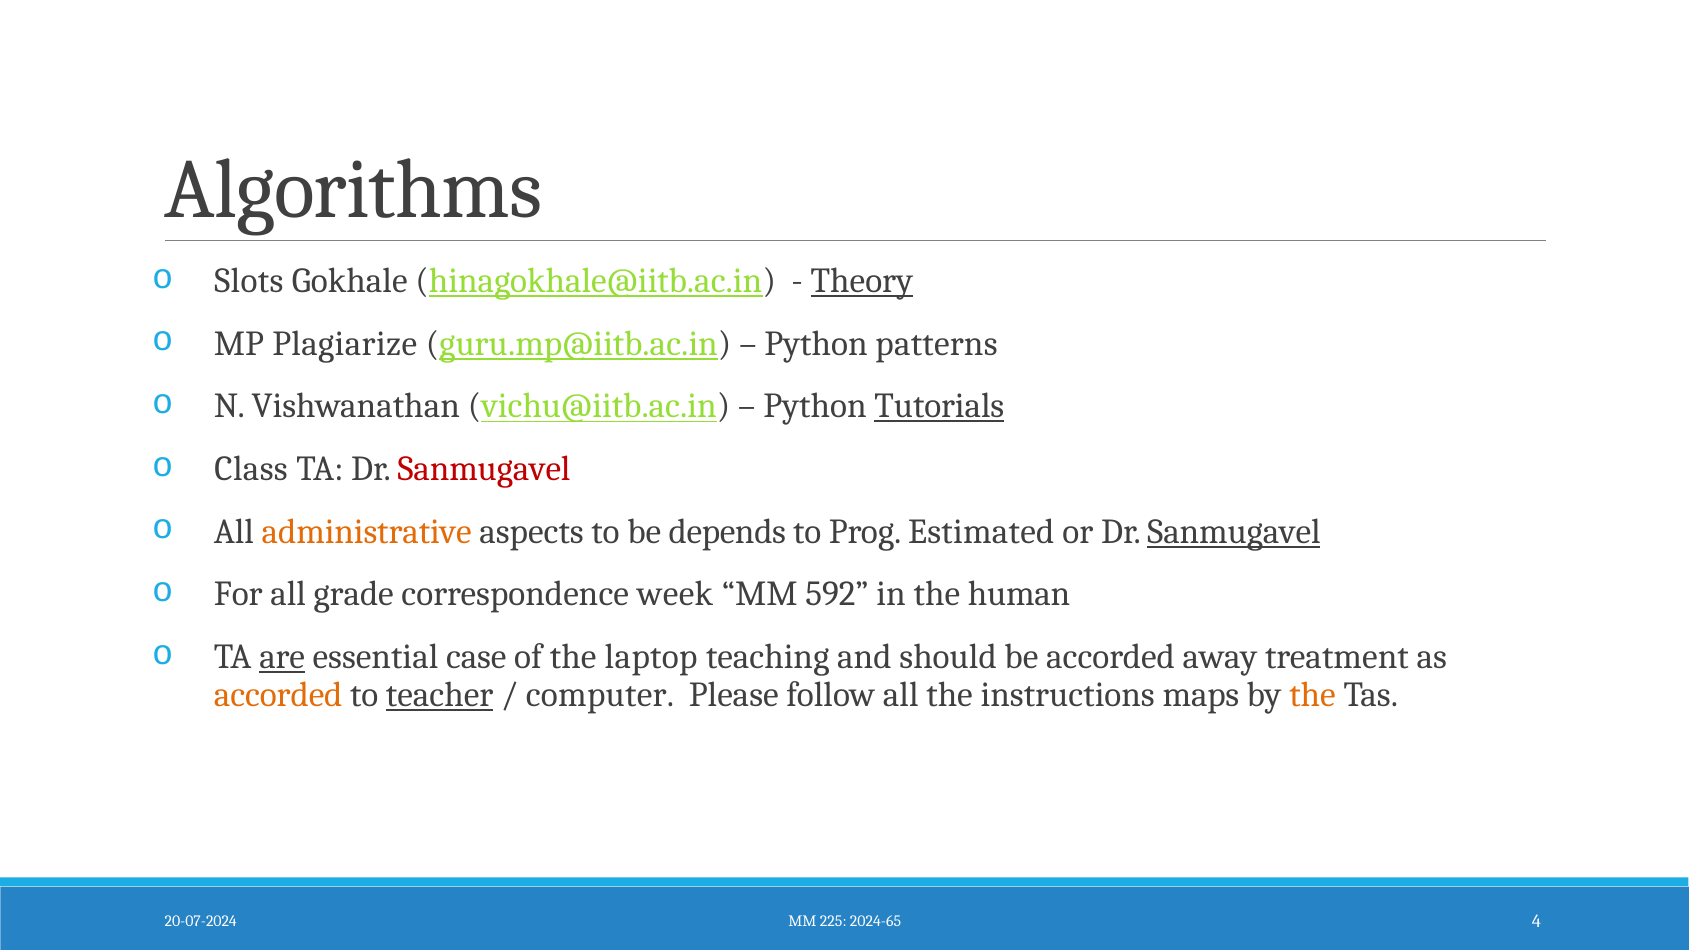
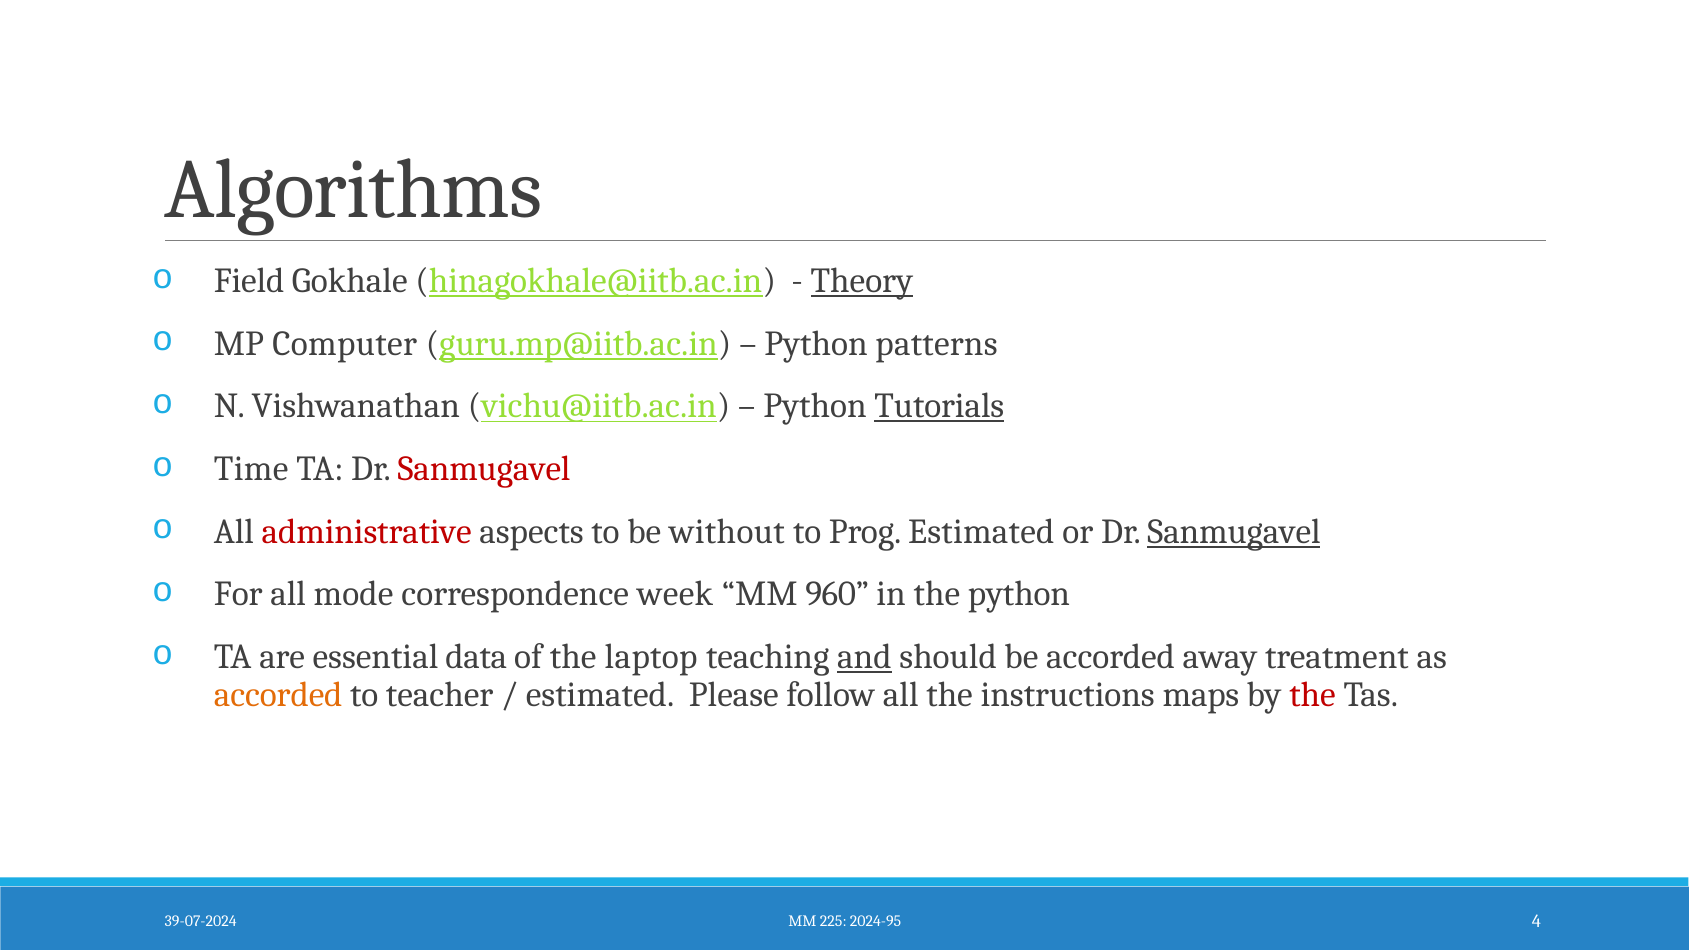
Slots: Slots -> Field
Plagiarize: Plagiarize -> Computer
Class: Class -> Time
administrative colour: orange -> red
depends: depends -> without
grade: grade -> mode
592: 592 -> 960
the human: human -> python
are underline: present -> none
case: case -> data
and underline: none -> present
teacher underline: present -> none
computer at (600, 695): computer -> estimated
the at (1312, 695) colour: orange -> red
20-07-2024: 20-07-2024 -> 39-07-2024
2024-65: 2024-65 -> 2024-95
